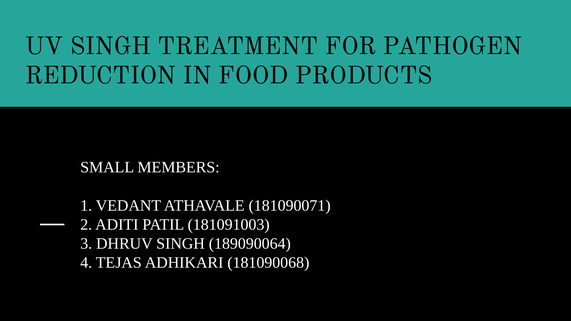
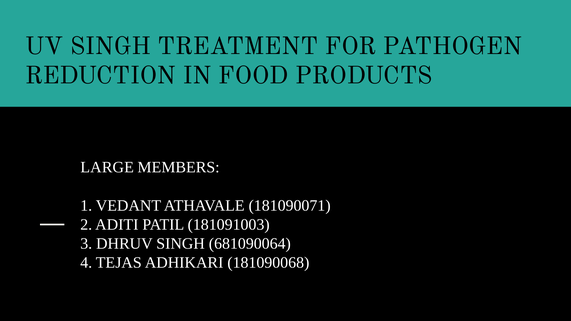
SMALL: SMALL -> LARGE
189090064: 189090064 -> 681090064
